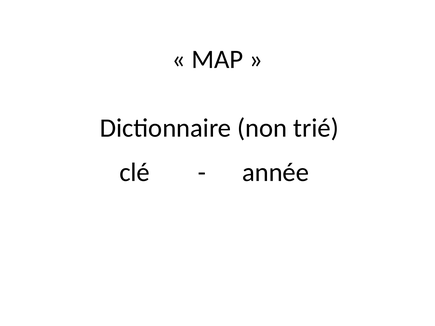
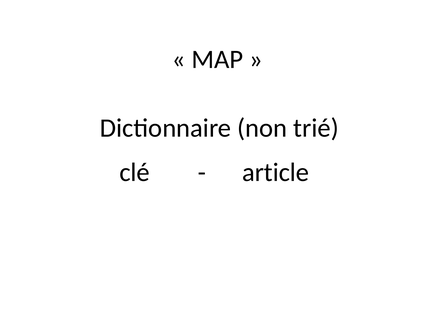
année: année -> article
